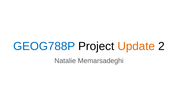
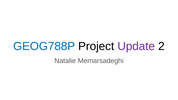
Update colour: orange -> purple
